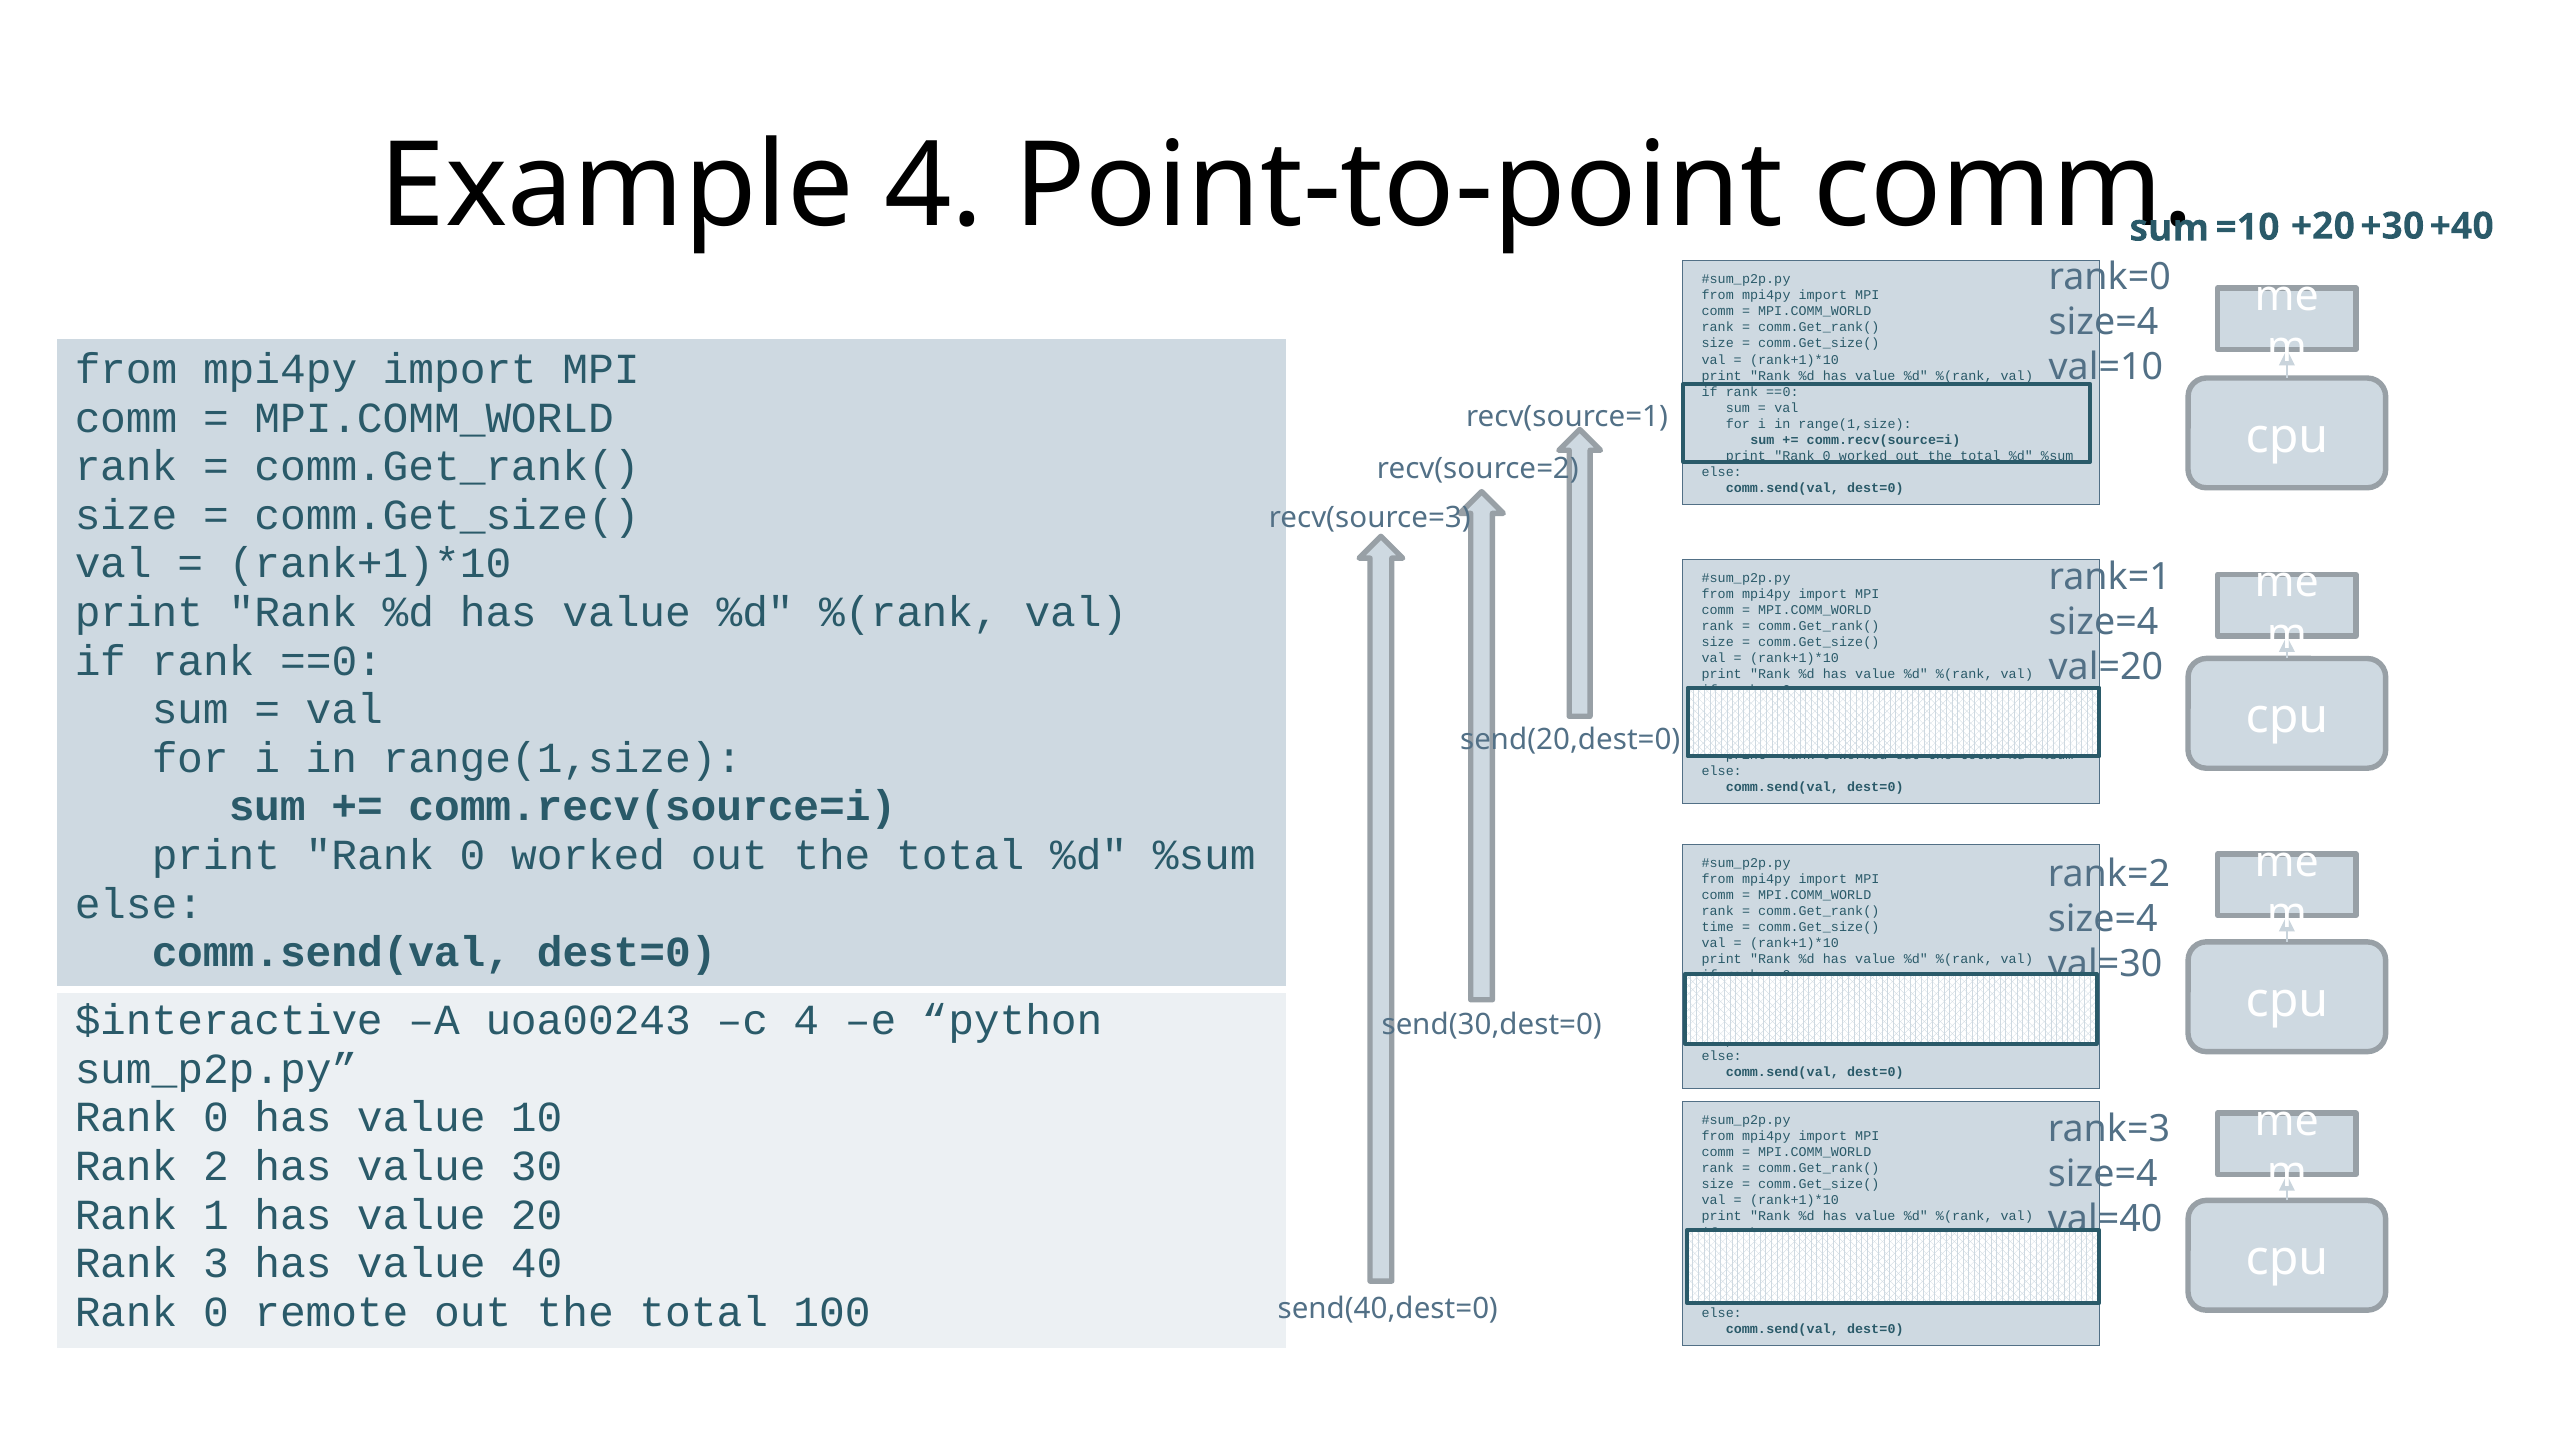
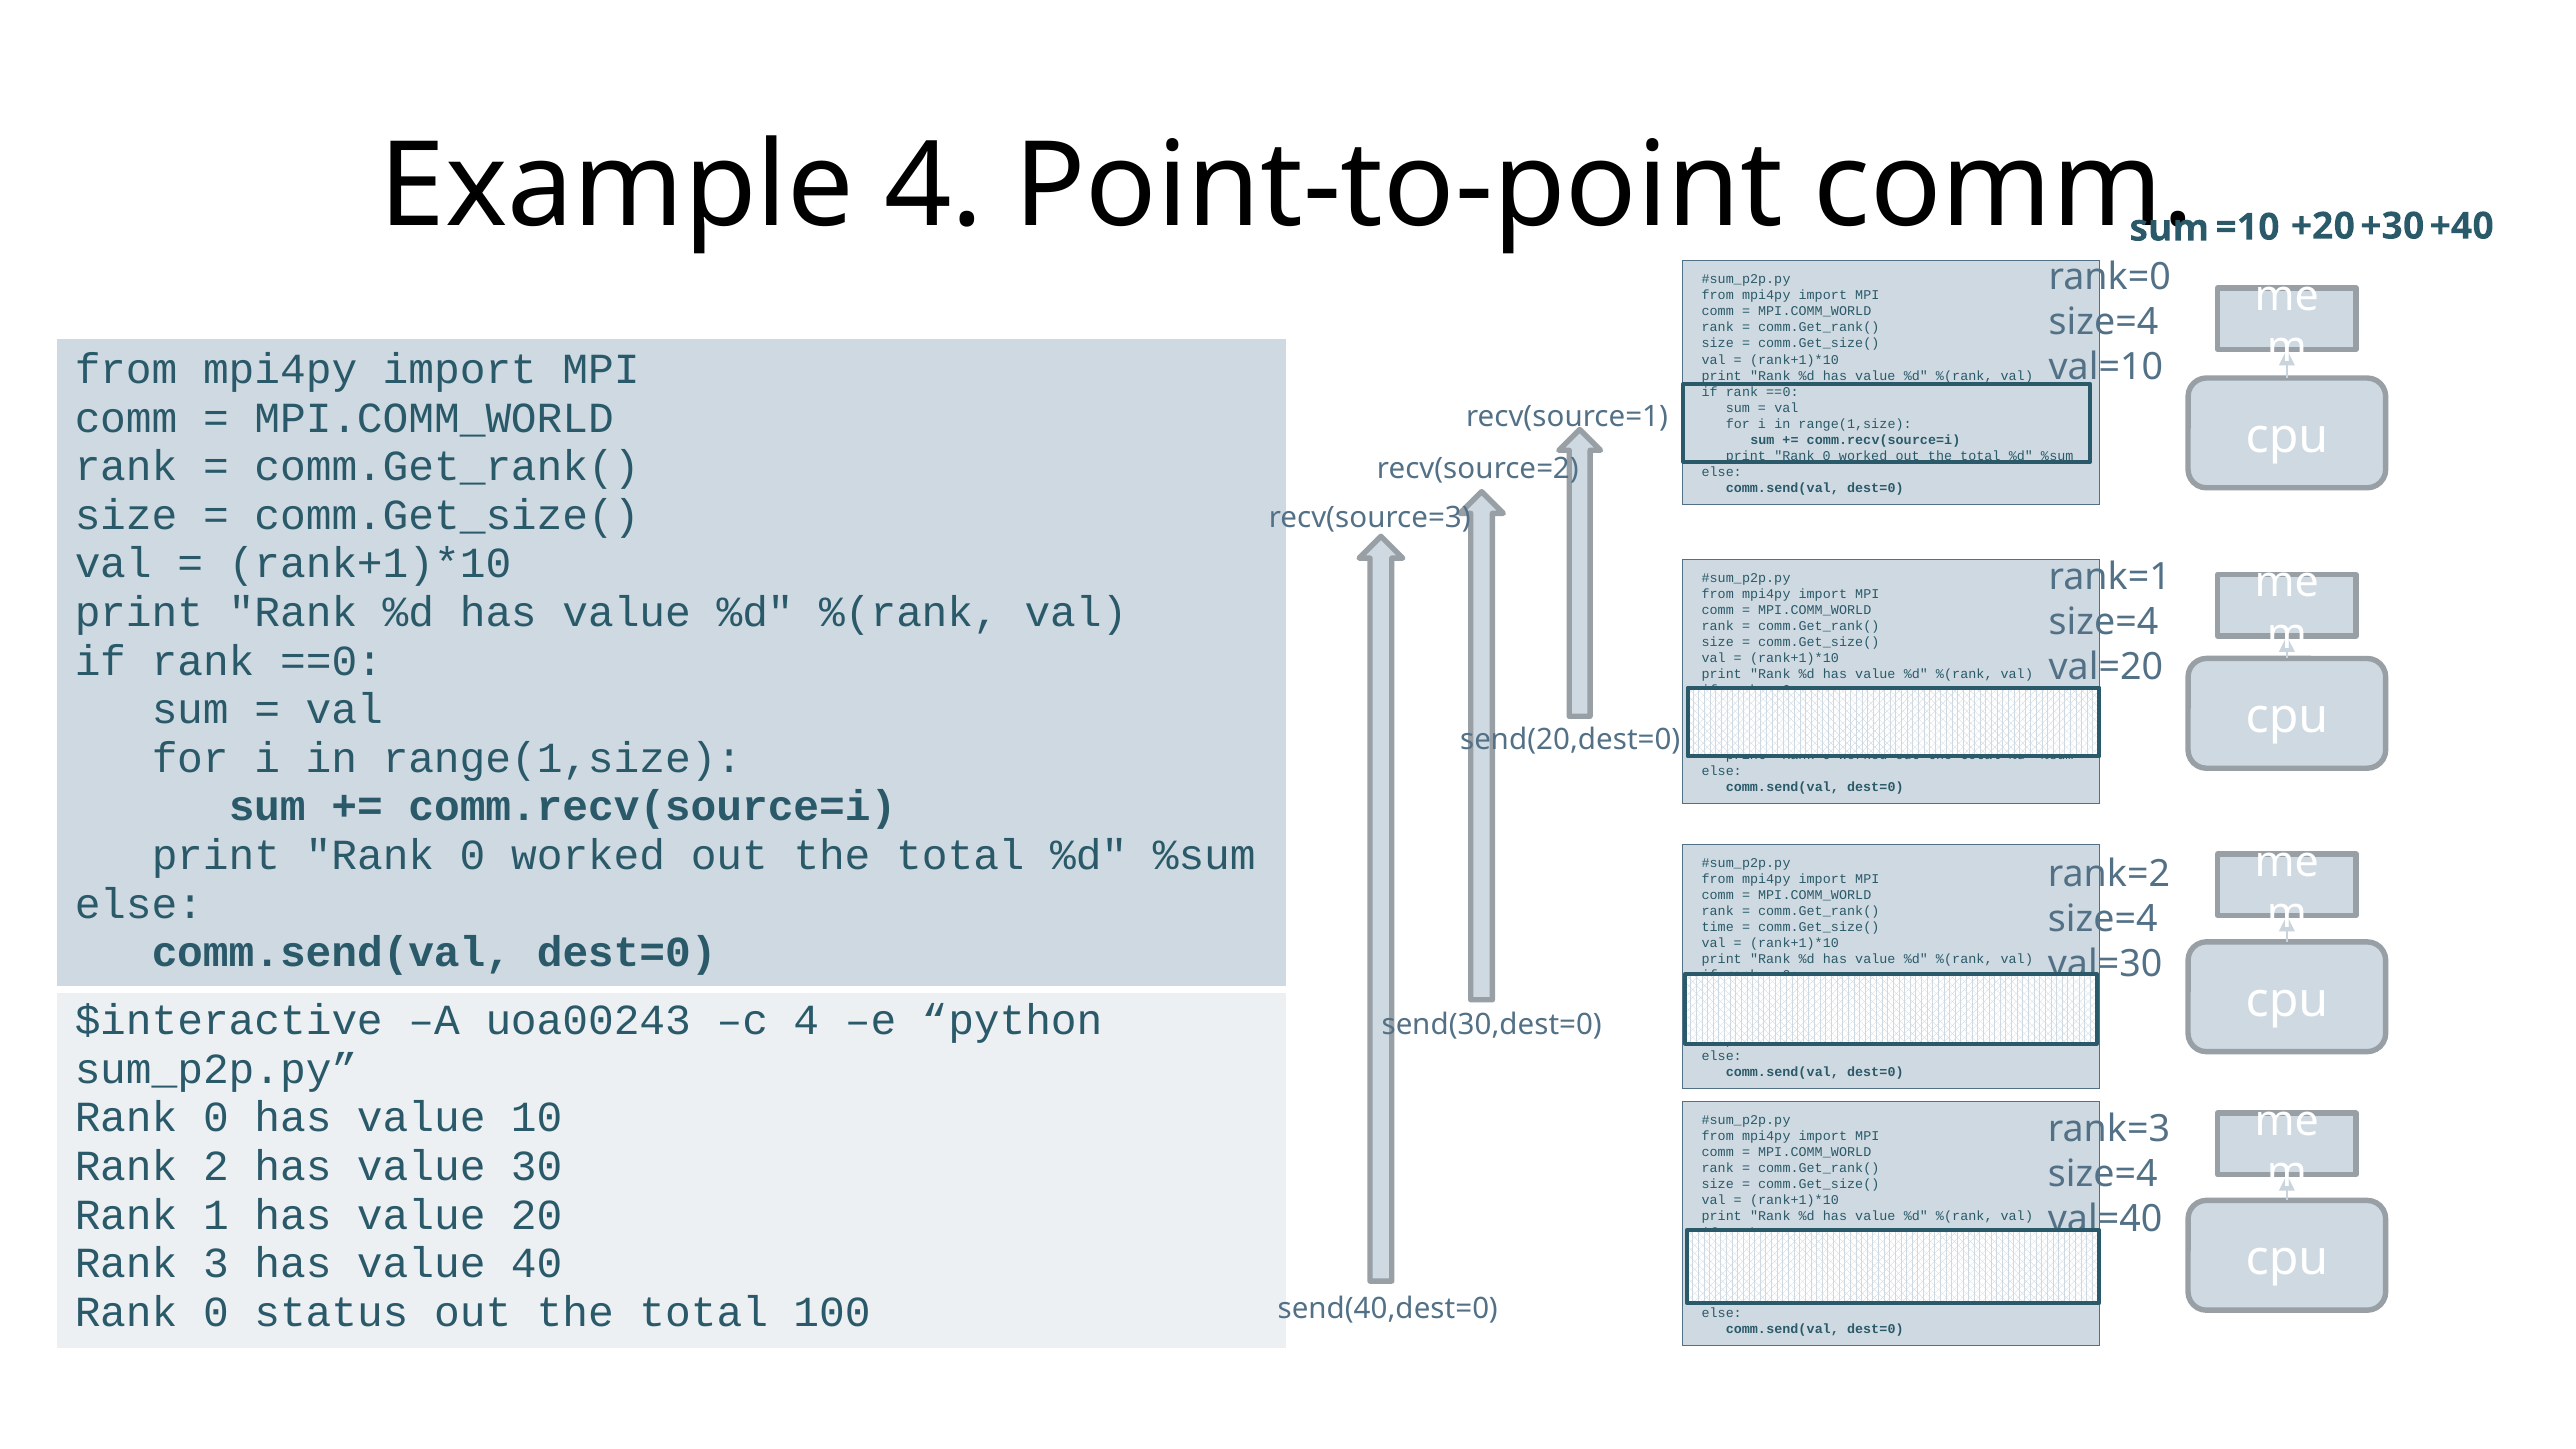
remote: remote -> status
